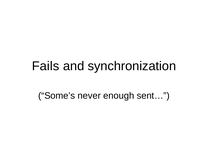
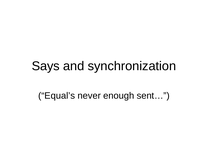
Fails: Fails -> Says
Some’s: Some’s -> Equal’s
